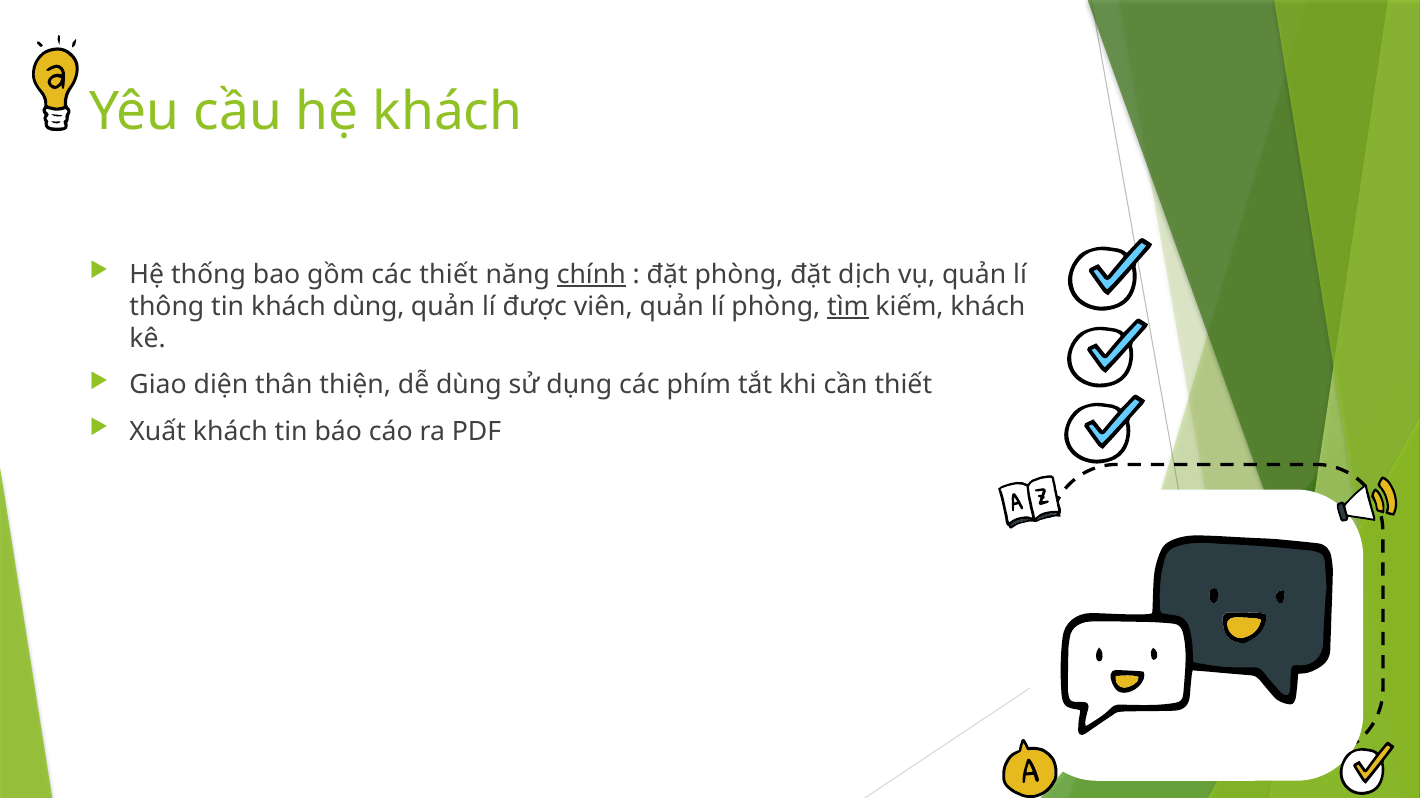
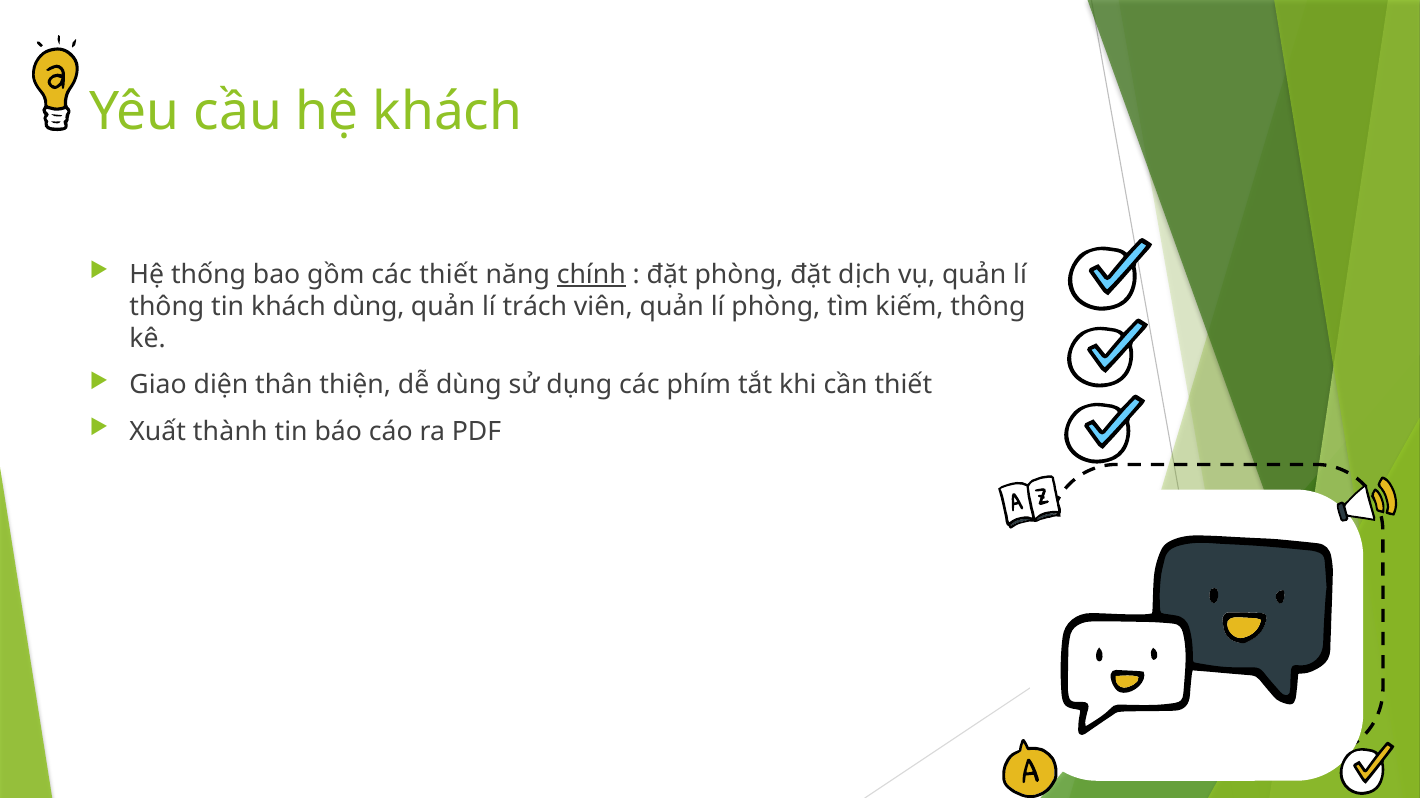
được: được -> trách
tìm underline: present -> none
kiếm khách: khách -> thông
Xuất khách: khách -> thành
